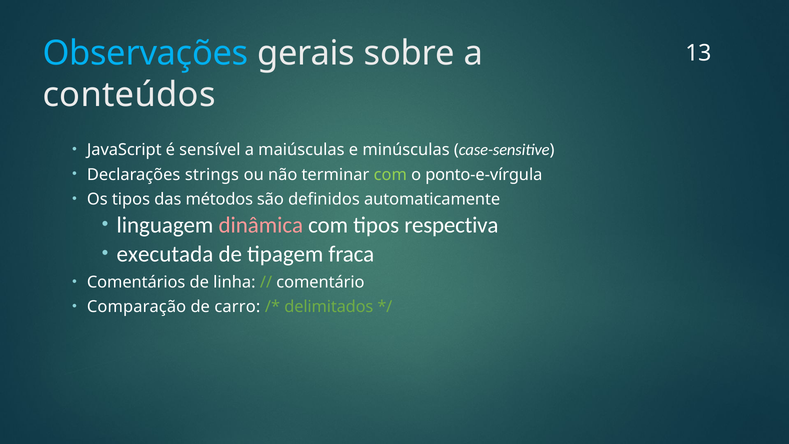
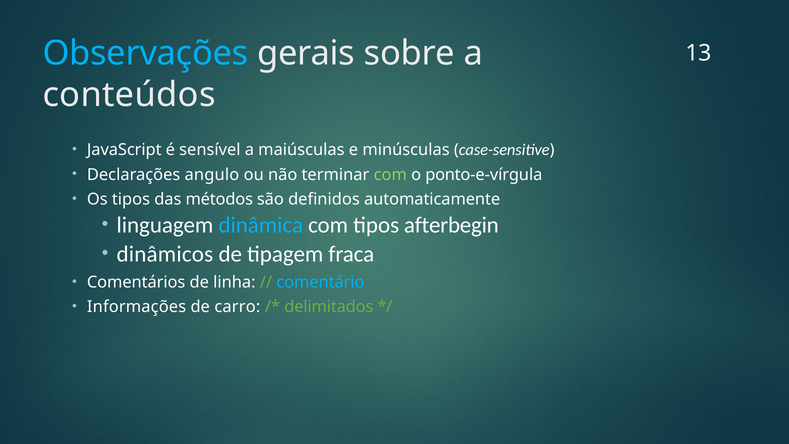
strings: strings -> angulo
dinâmica colour: pink -> light blue
respectiva: respectiva -> afterbegin
executada: executada -> dinâmicos
comentário colour: white -> light blue
Comparação: Comparação -> Informações
